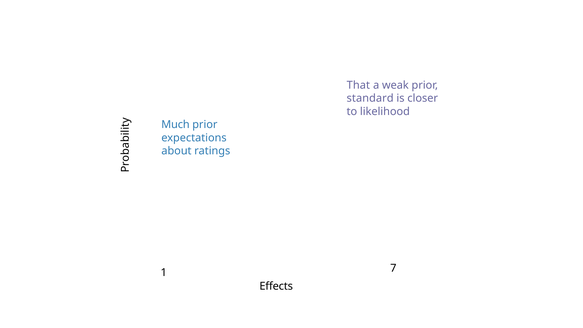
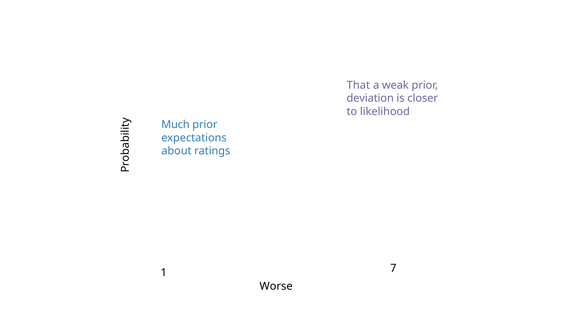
standard: standard -> deviation
Effects: Effects -> Worse
